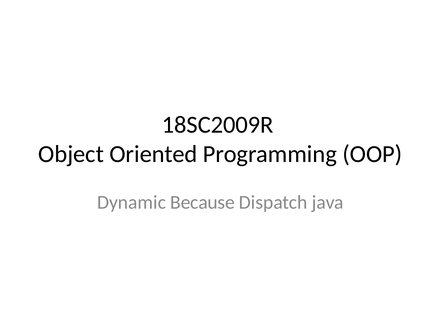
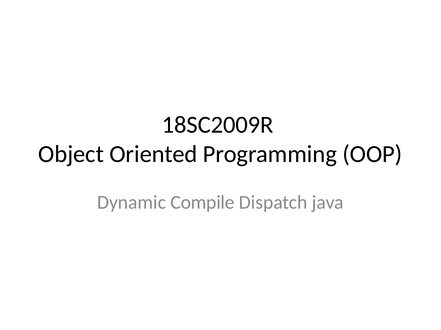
Because: Because -> Compile
